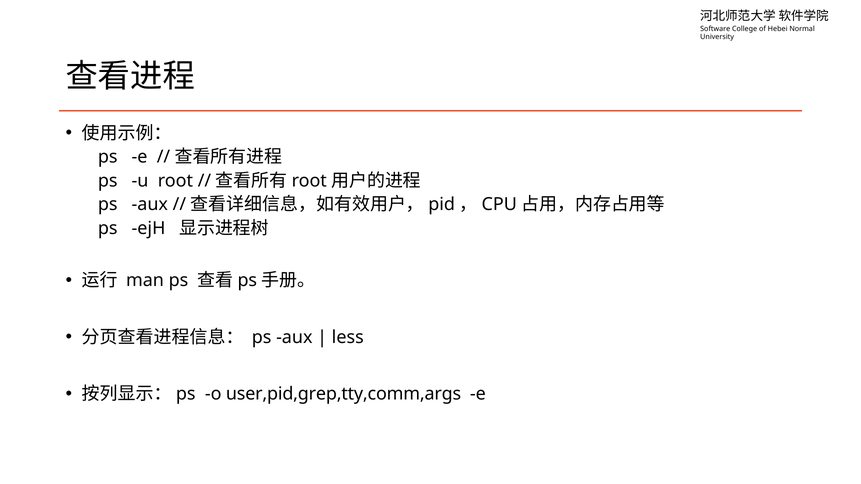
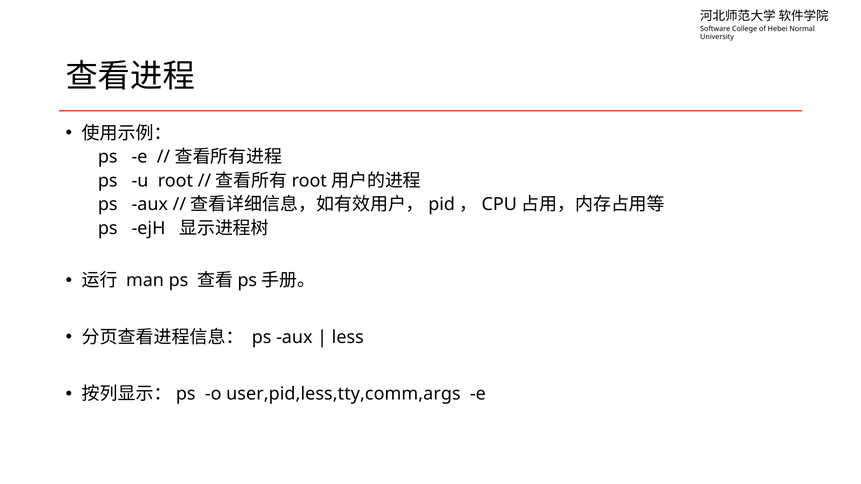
user,pid,grep,tty,comm,args: user,pid,grep,tty,comm,args -> user,pid,less,tty,comm,args
